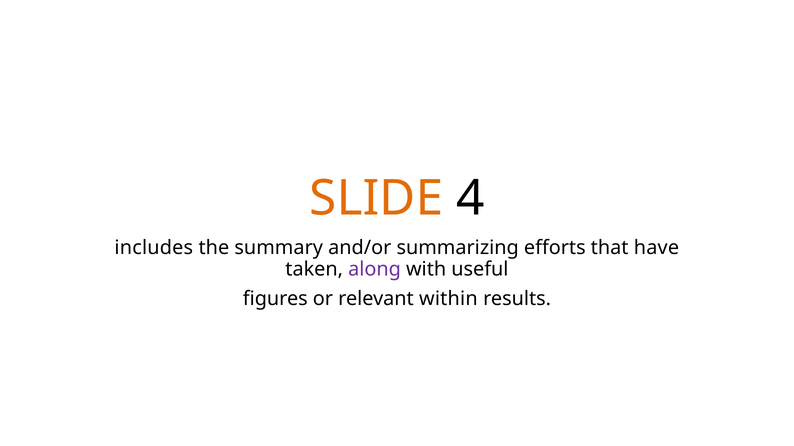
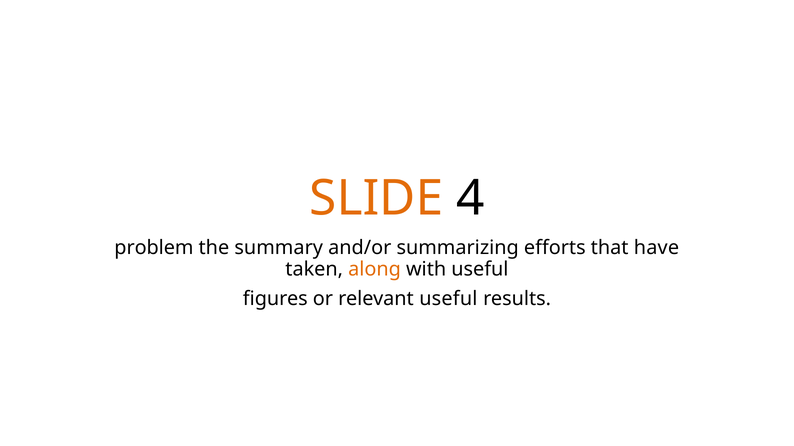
includes: includes -> problem
along colour: purple -> orange
relevant within: within -> useful
